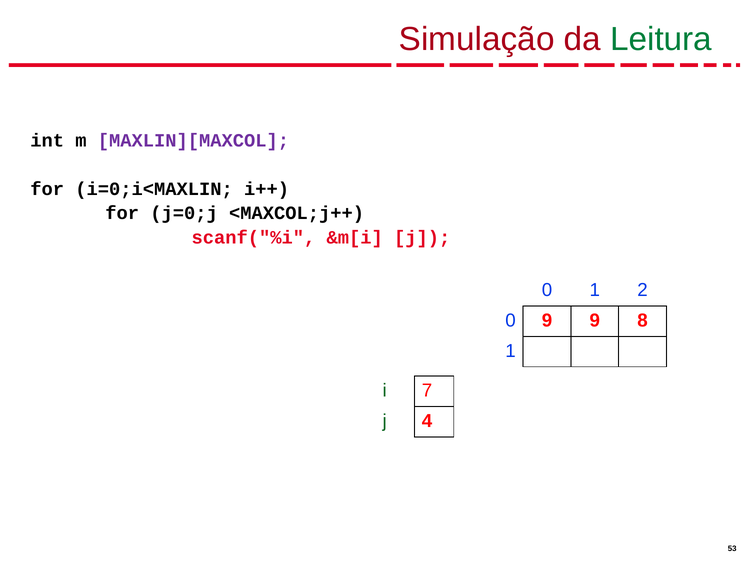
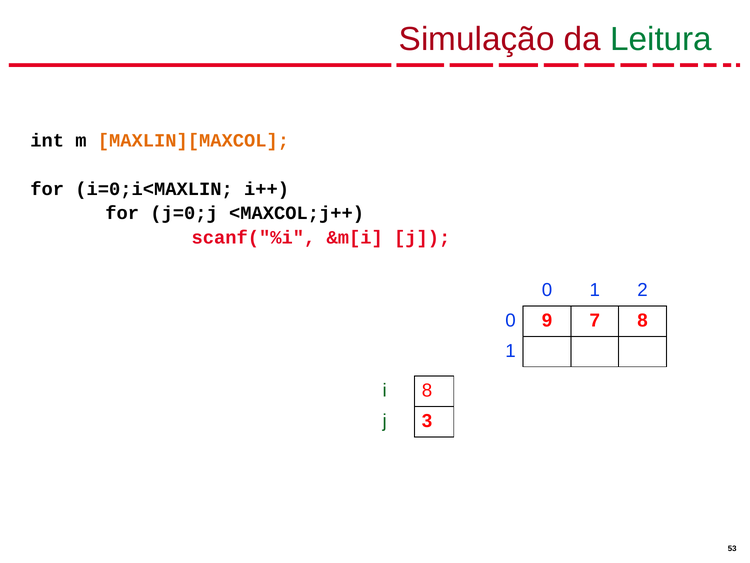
MAXLIN][MAXCOL colour: purple -> orange
9 9: 9 -> 7
i 7: 7 -> 8
4: 4 -> 3
